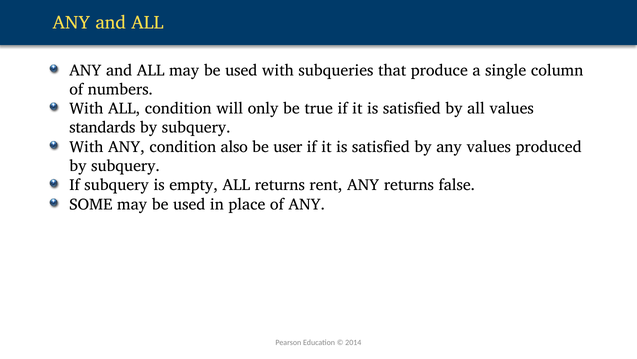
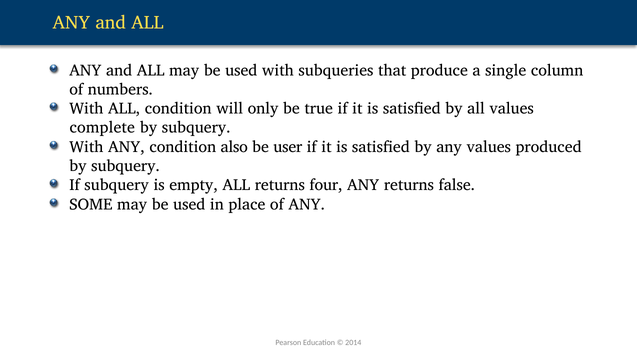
standards: standards -> complete
rent: rent -> four
